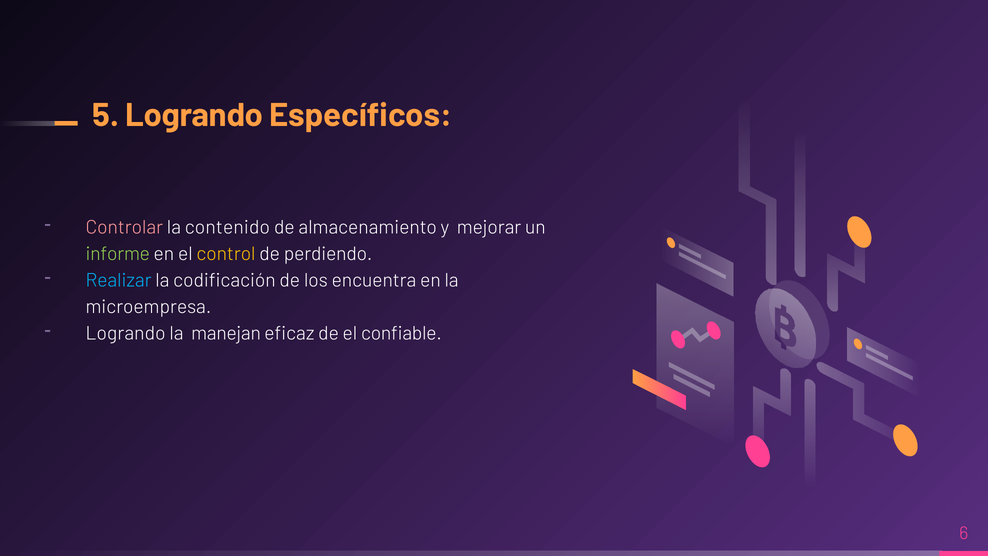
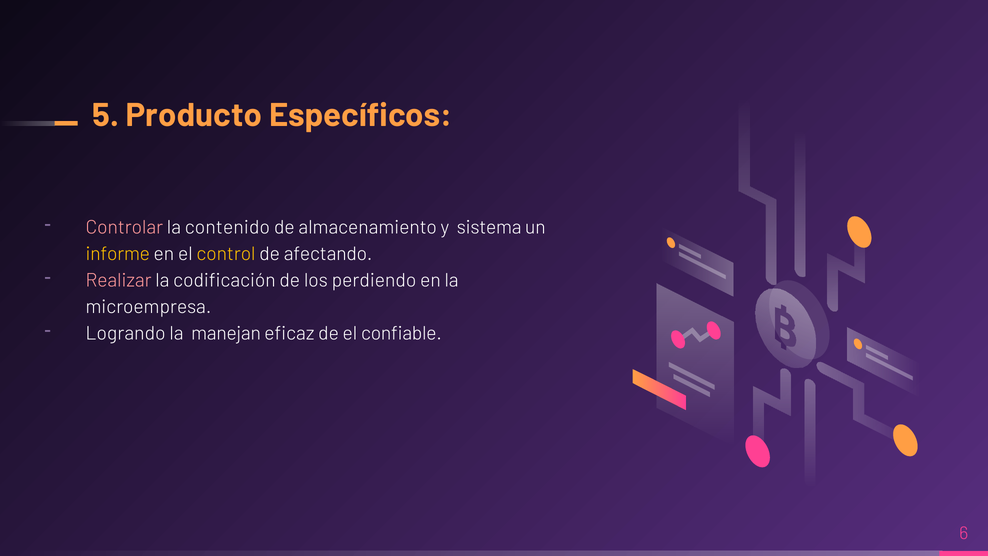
5 Logrando: Logrando -> Producto
mejorar: mejorar -> sistema
informe colour: light green -> yellow
perdiendo: perdiendo -> afectando
Realizar colour: light blue -> pink
encuentra: encuentra -> perdiendo
